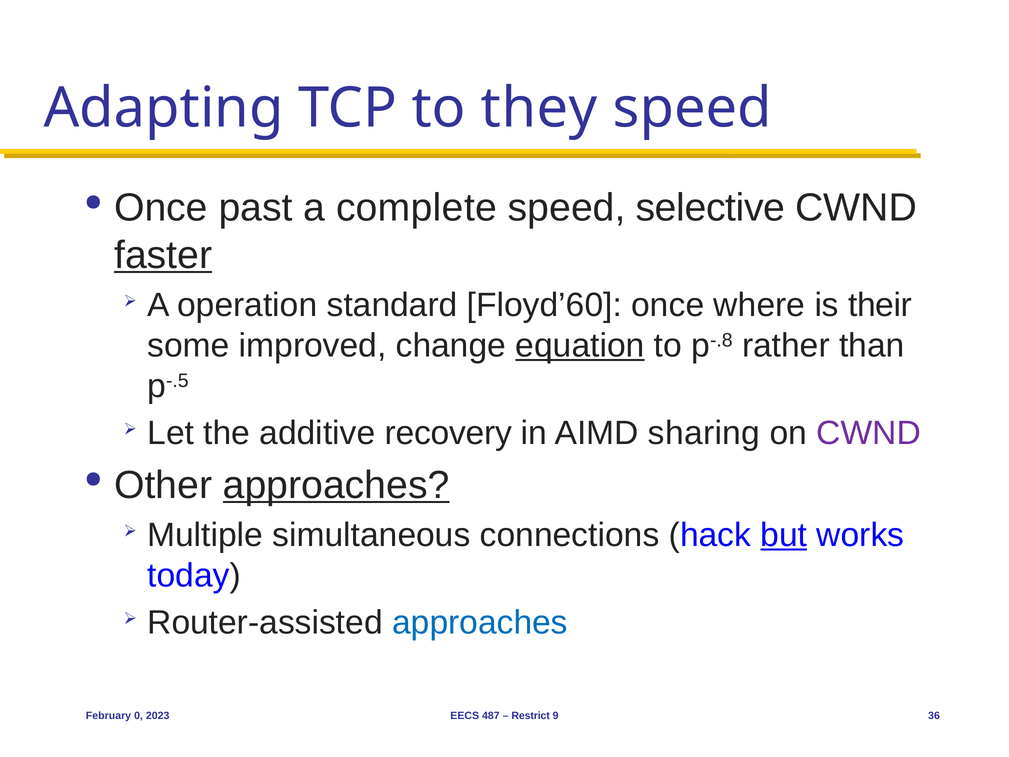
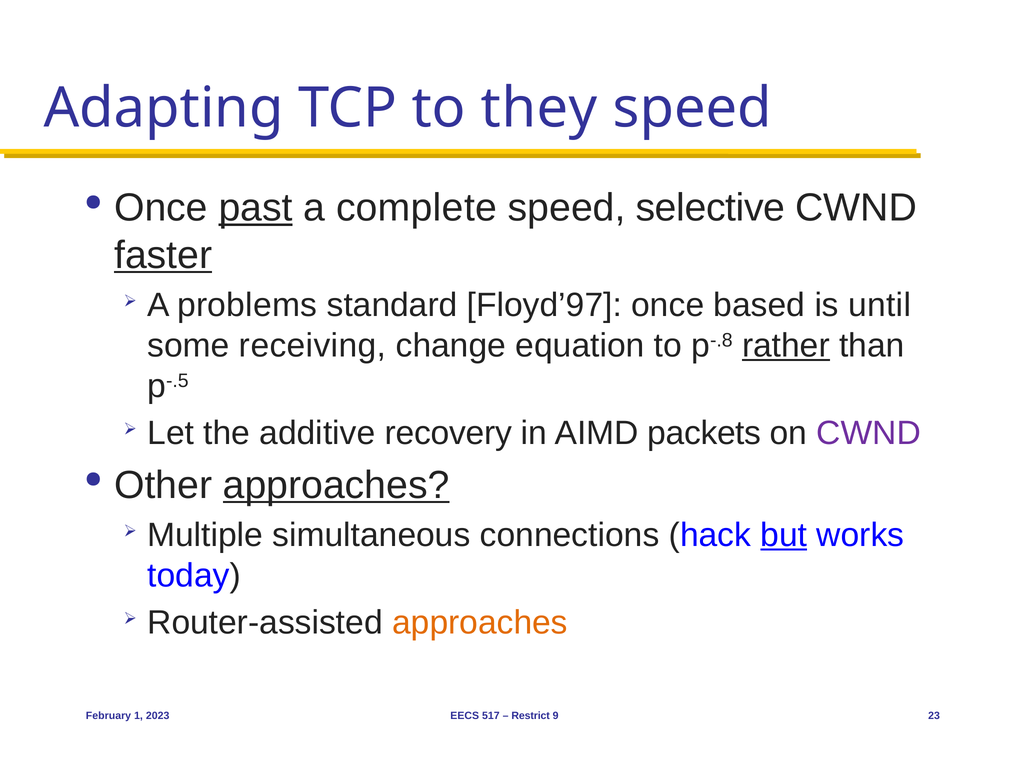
past underline: none -> present
operation: operation -> problems
Floyd’60: Floyd’60 -> Floyd’97
where: where -> based
their: their -> until
improved: improved -> receiving
equation underline: present -> none
rather underline: none -> present
sharing: sharing -> packets
approaches at (480, 622) colour: blue -> orange
0: 0 -> 1
487: 487 -> 517
36: 36 -> 23
